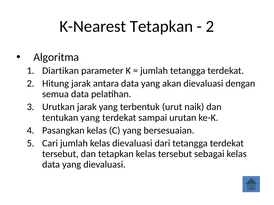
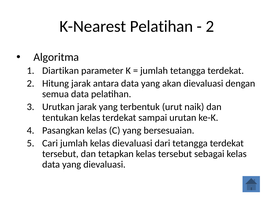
K-Nearest Tetapkan: Tetapkan -> Pelatihan
tentukan yang: yang -> kelas
